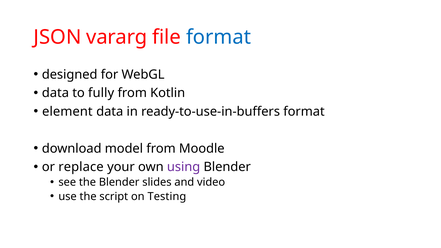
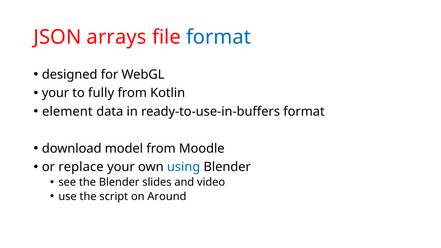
vararg: vararg -> arrays
data at (55, 93): data -> your
using colour: purple -> blue
Testing: Testing -> Around
